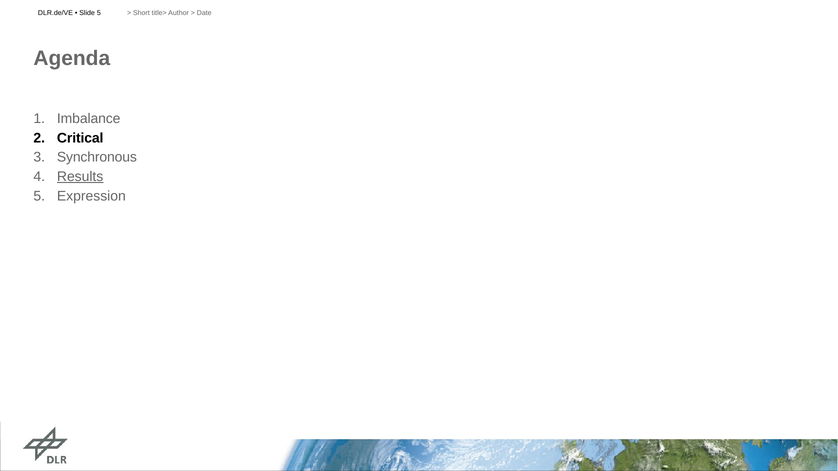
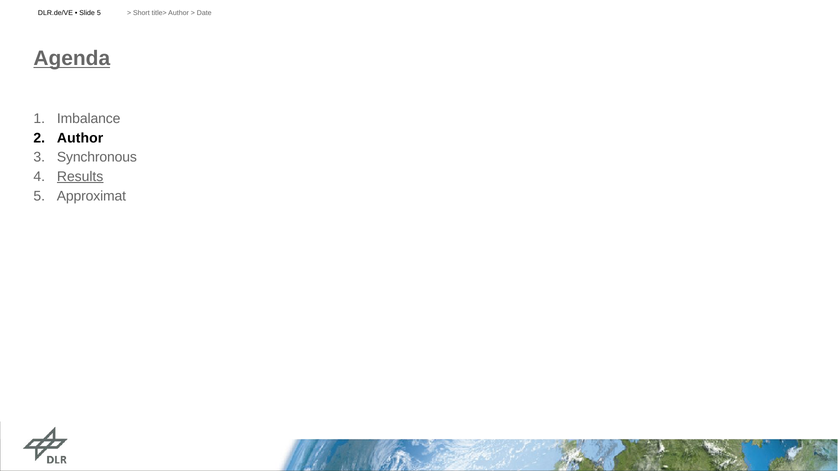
Agenda underline: none -> present
Critical at (80, 138): Critical -> Author
Expression: Expression -> Approximat
